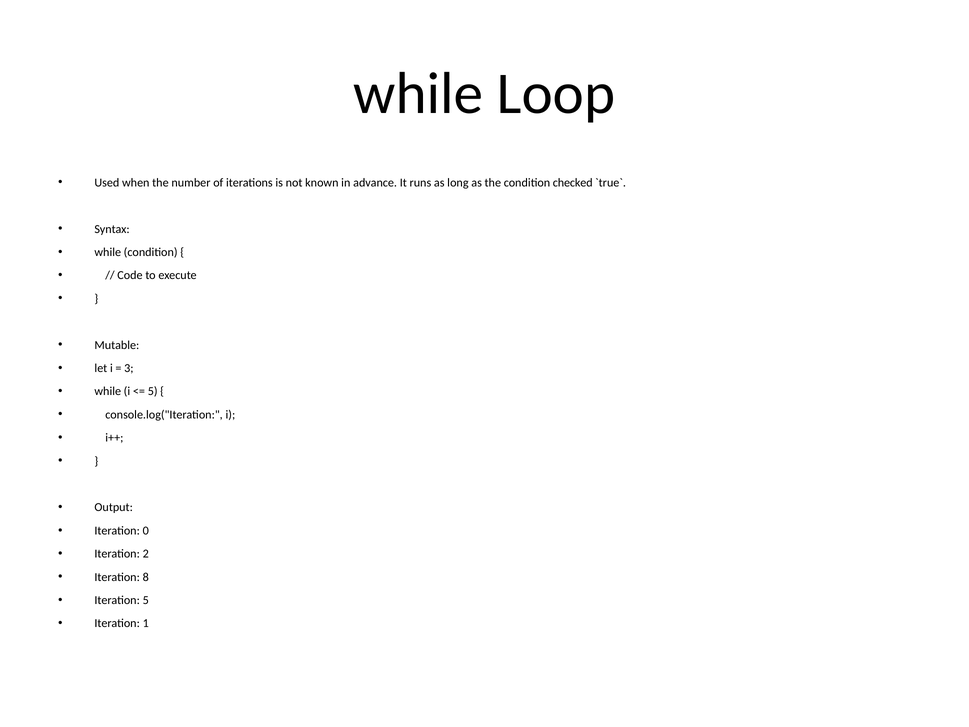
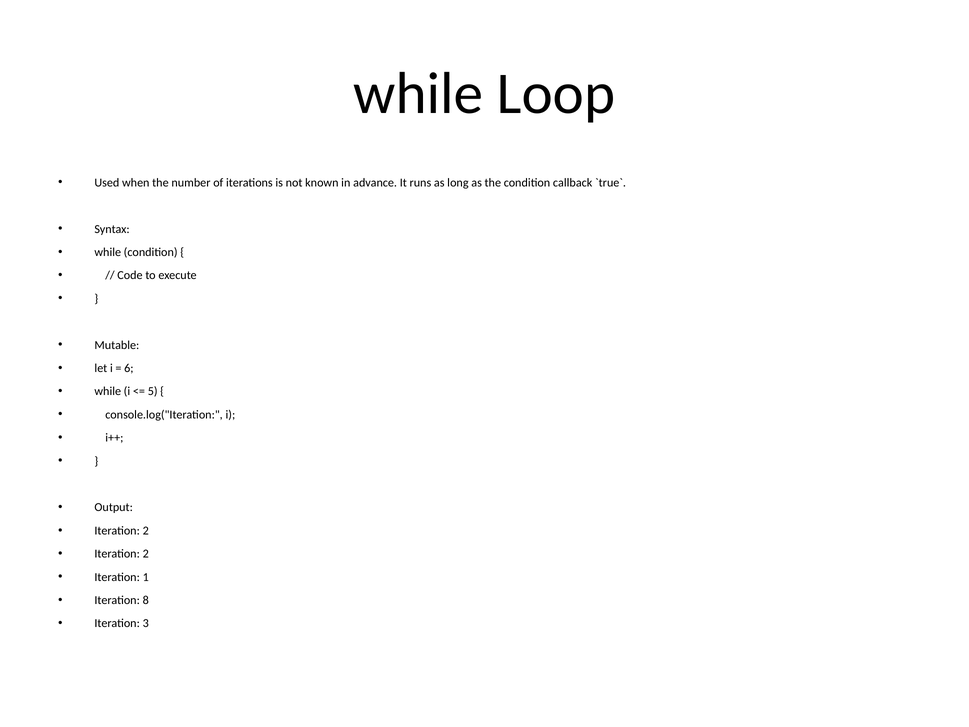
checked: checked -> callback
3: 3 -> 6
0 at (146, 530): 0 -> 2
8: 8 -> 1
Iteration 5: 5 -> 8
1: 1 -> 3
